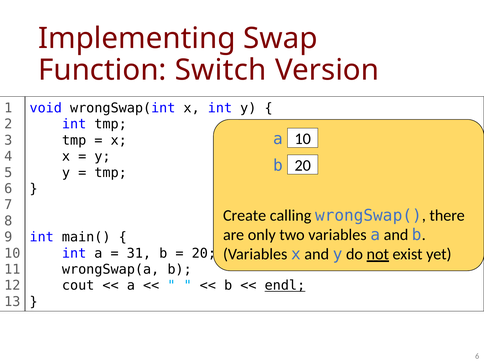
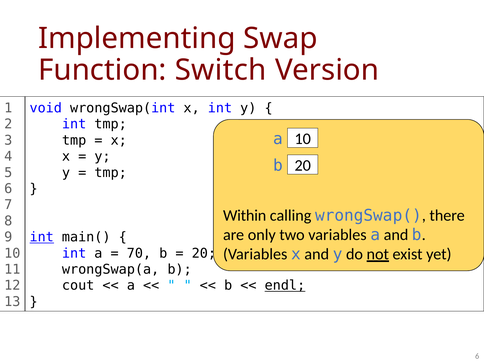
Create: Create -> Within
int at (42, 237) underline: none -> present
31: 31 -> 70
